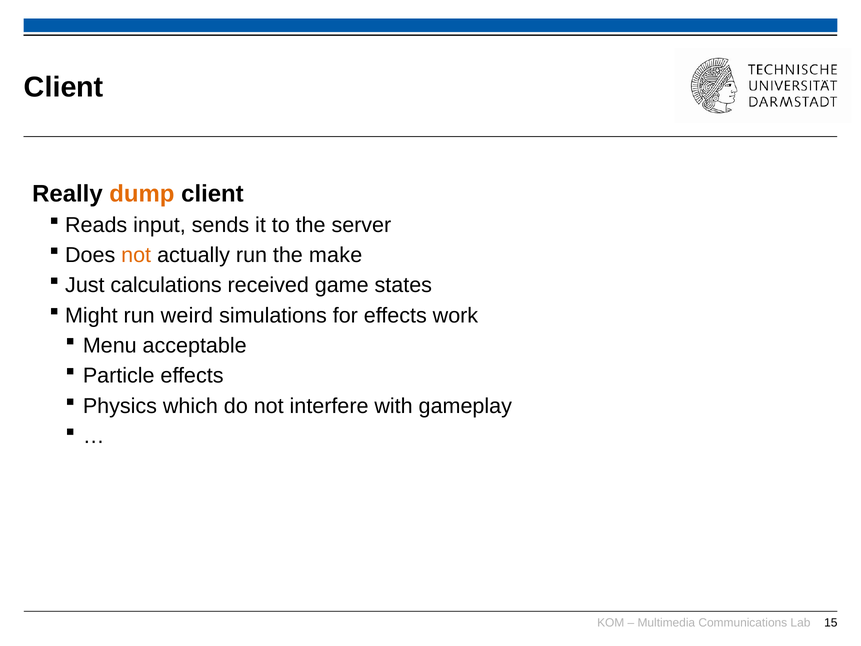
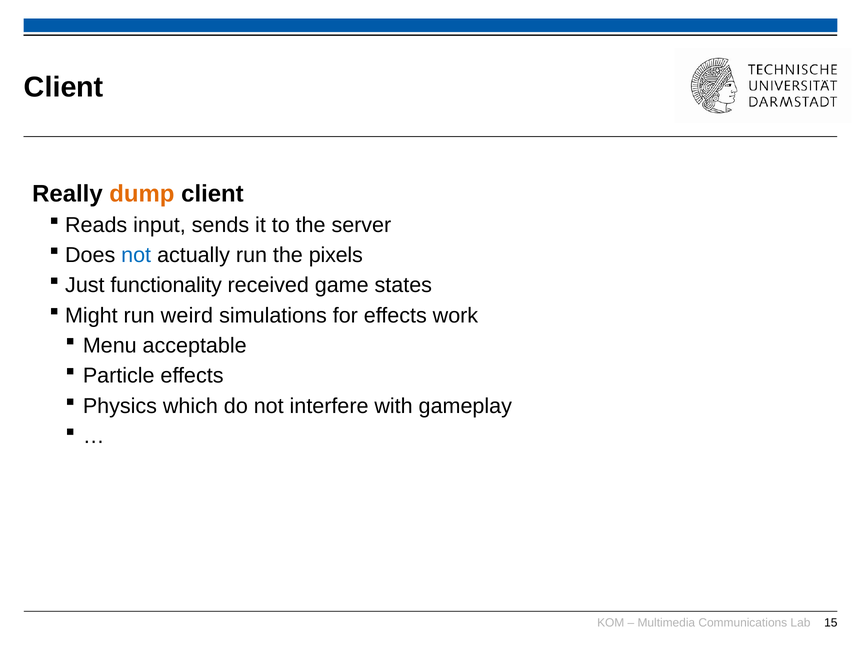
not at (136, 255) colour: orange -> blue
make: make -> pixels
calculations: calculations -> functionality
